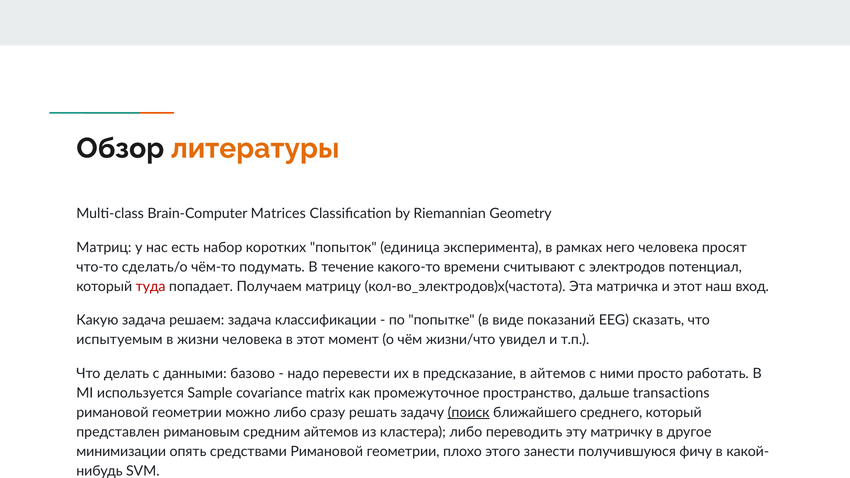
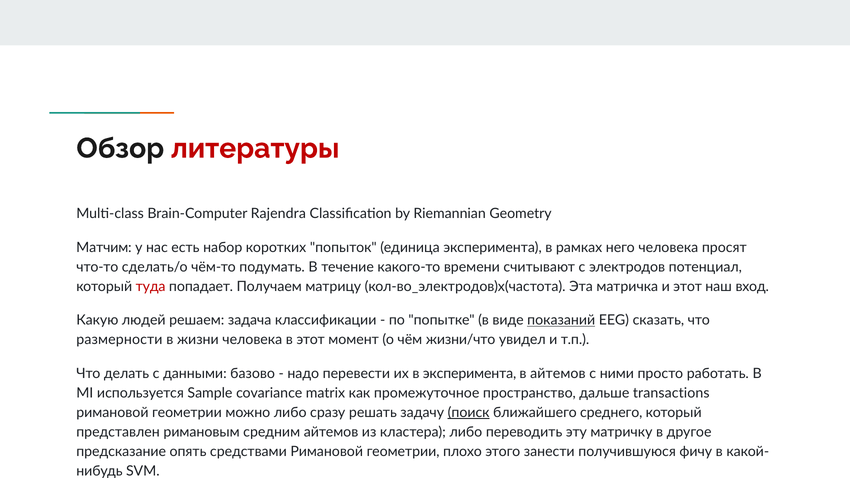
литературы colour: orange -> red
Matrices: Matrices -> Rajendra
Матриц: Матриц -> Матчим
Какую задача: задача -> людей
показаний underline: none -> present
испытуемым: испытуемым -> размерности
в предсказание: предсказание -> эксперимента
минимизации: минимизации -> предсказание
